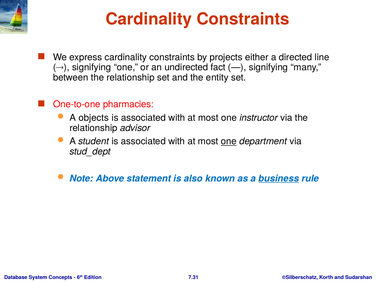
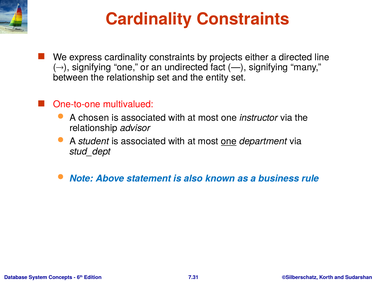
pharmacies: pharmacies -> multivalued
objects: objects -> chosen
business underline: present -> none
